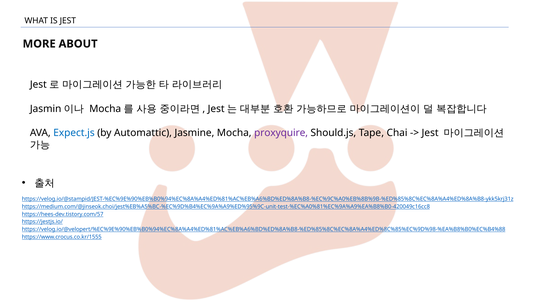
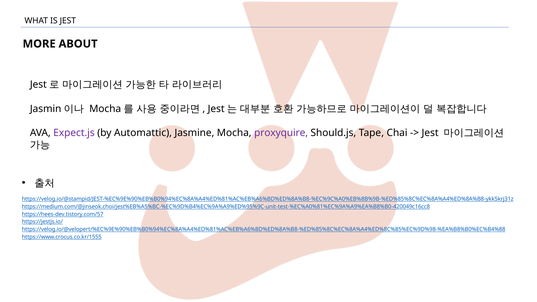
Expect.js colour: blue -> purple
